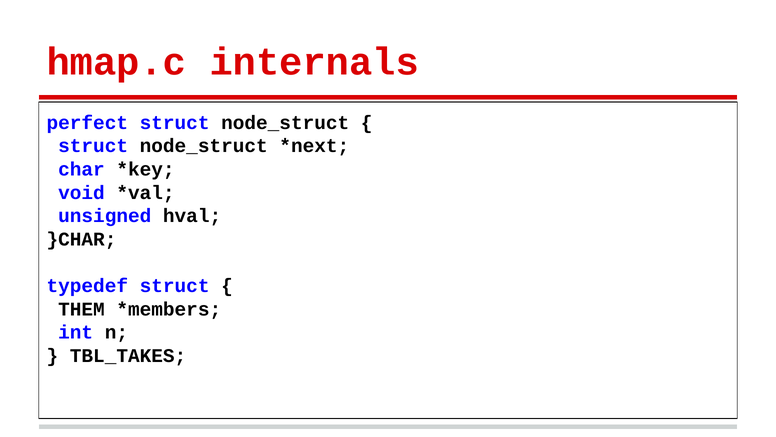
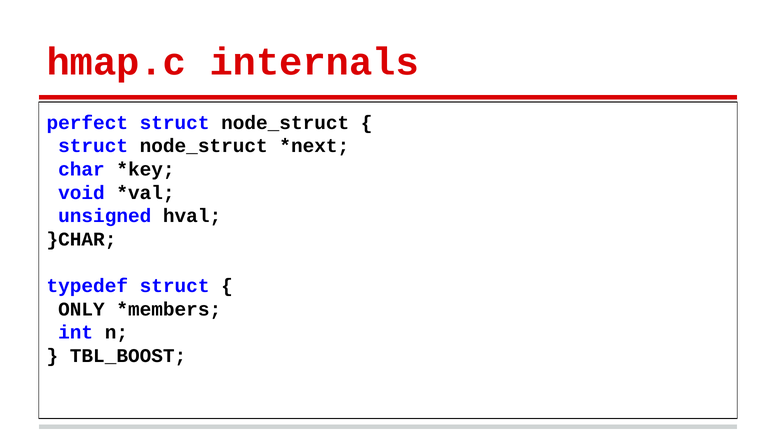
THEM: THEM -> ONLY
TBL_TAKES: TBL_TAKES -> TBL_BOOST
